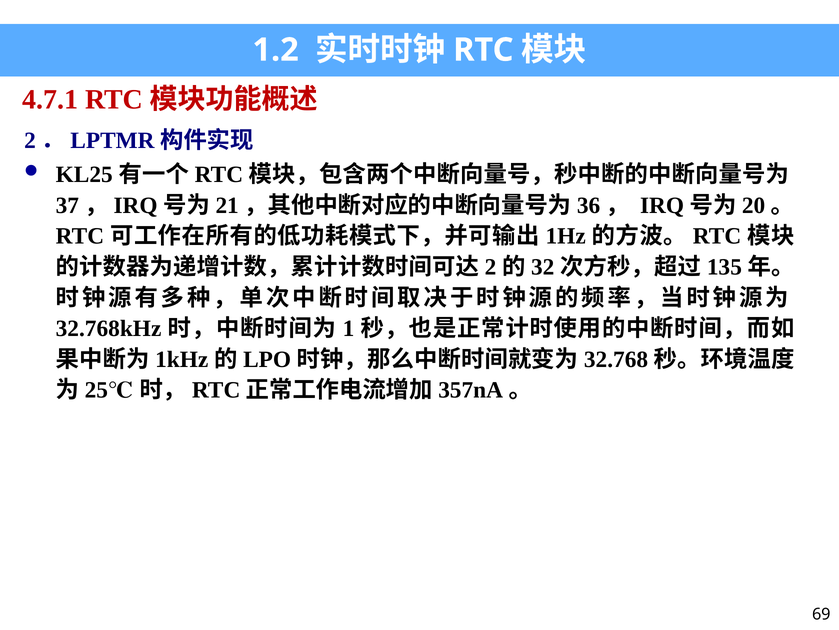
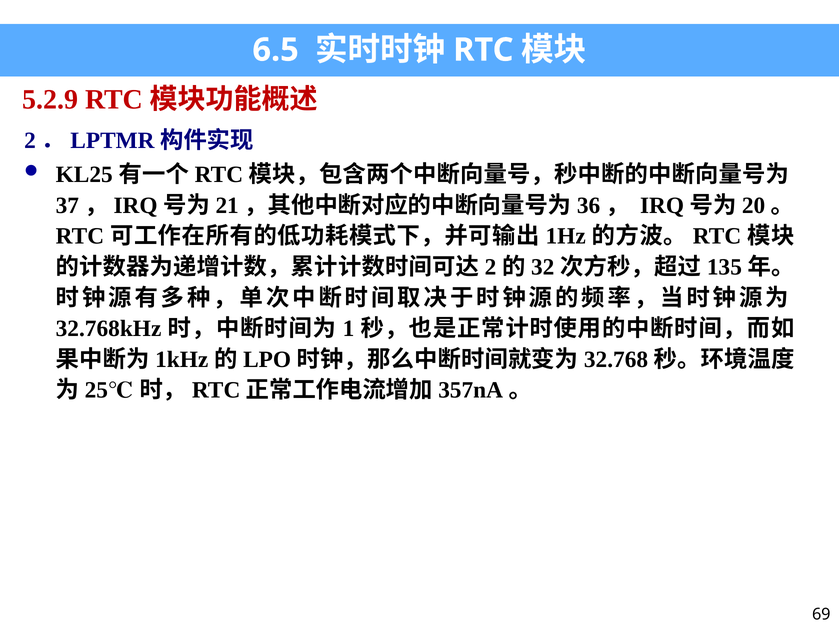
1.2: 1.2 -> 6.5
4.7.1: 4.7.1 -> 5.2.9
